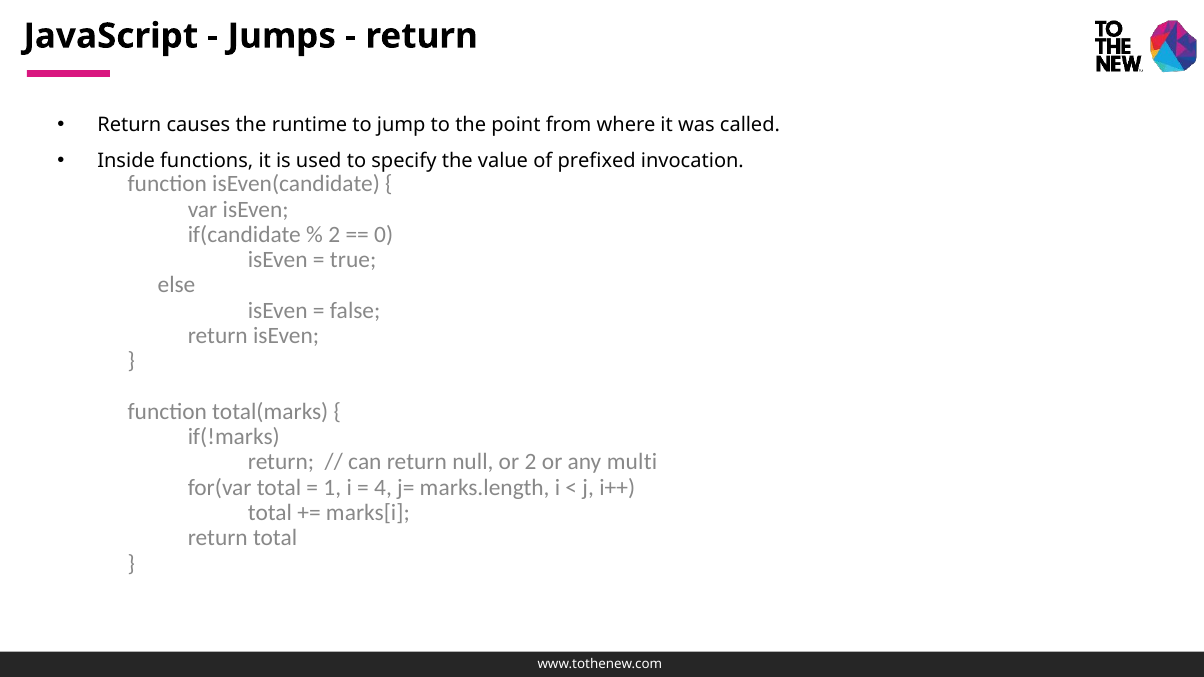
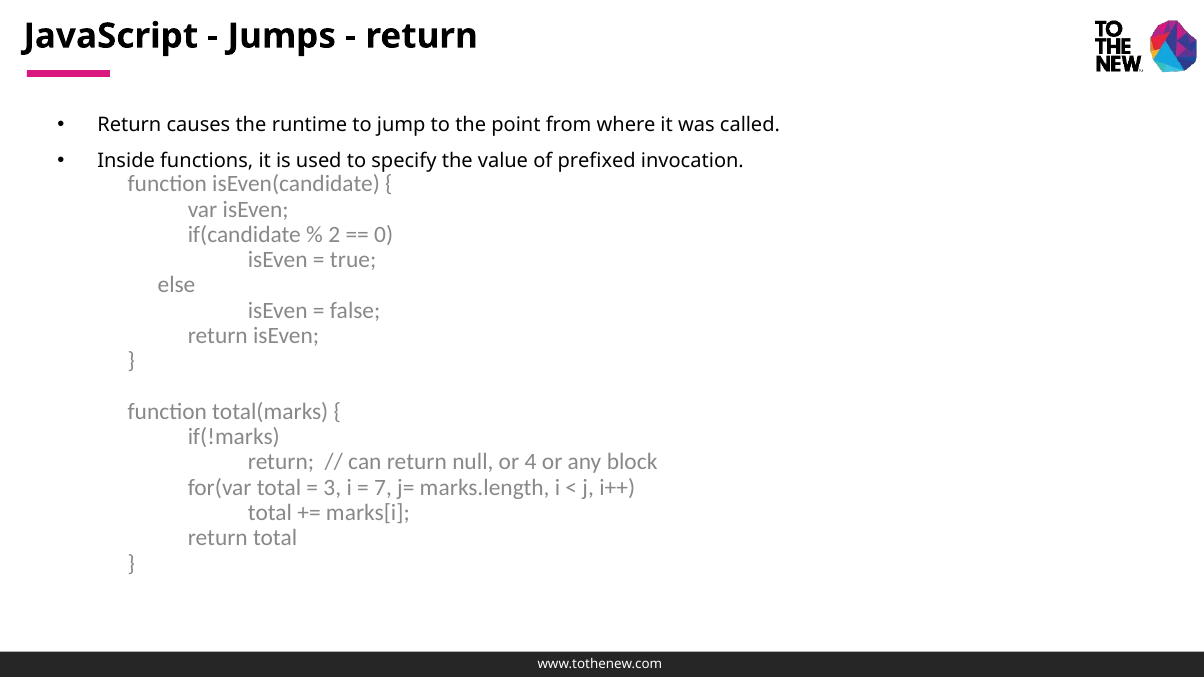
or 2: 2 -> 4
multi: multi -> block
1: 1 -> 3
4: 4 -> 7
